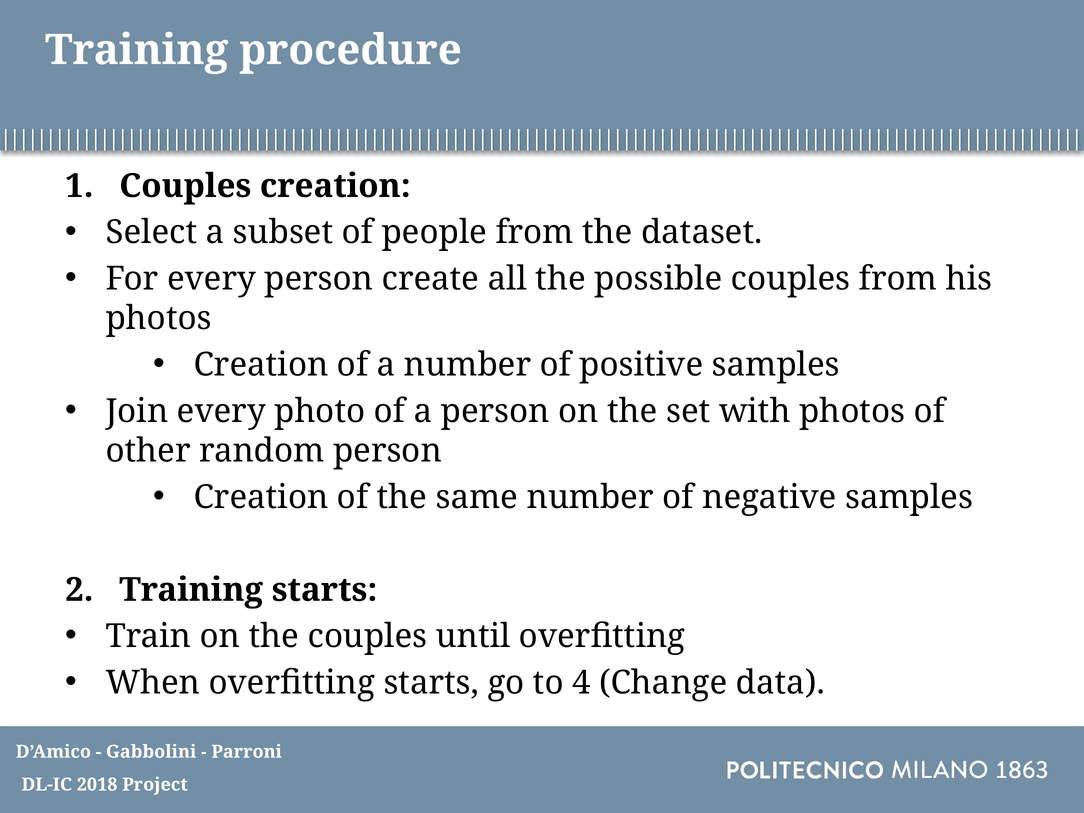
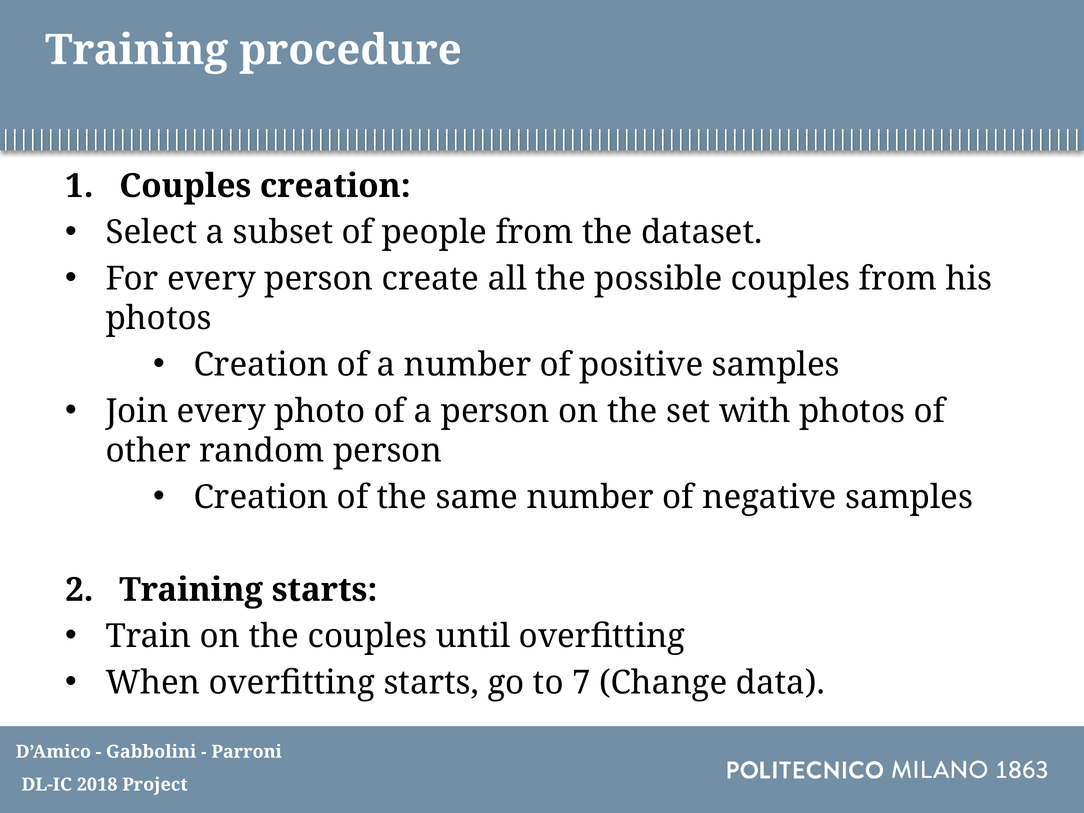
4: 4 -> 7
